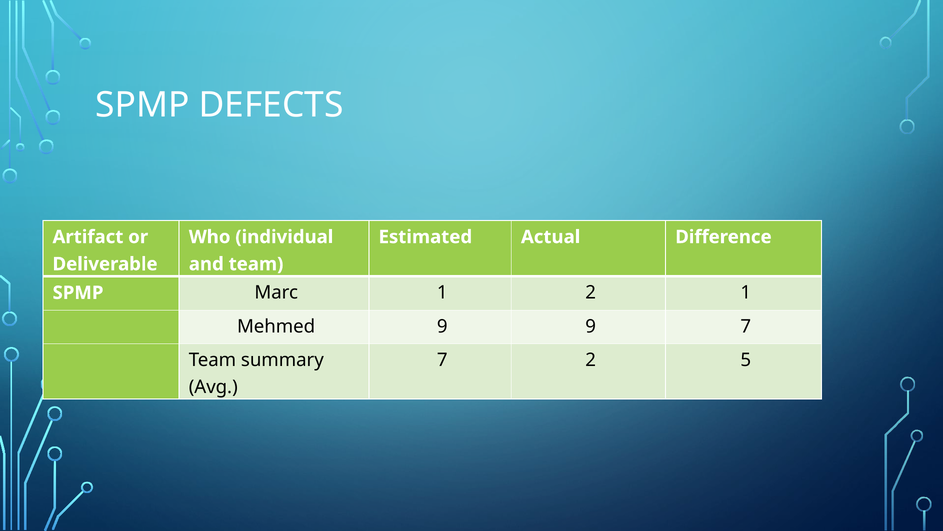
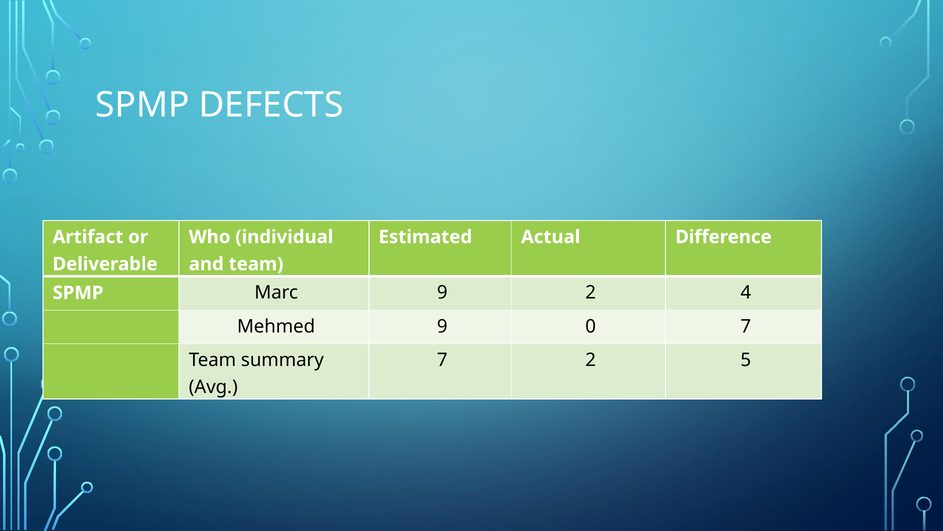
Marc 1: 1 -> 9
2 1: 1 -> 4
9 9: 9 -> 0
